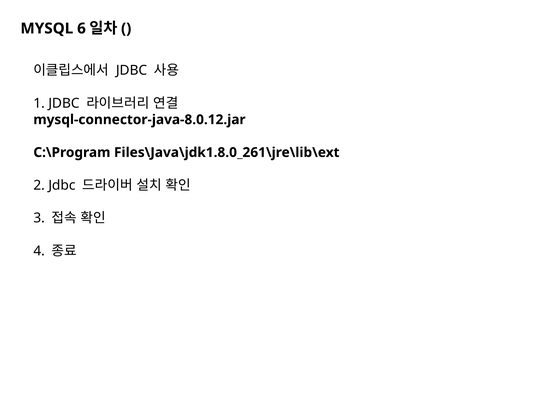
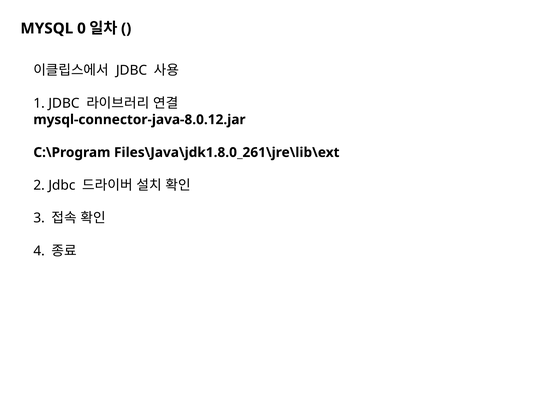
6: 6 -> 0
